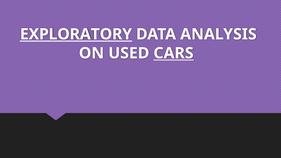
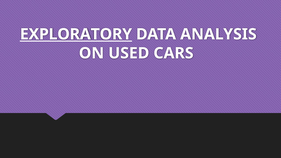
CARS underline: present -> none
